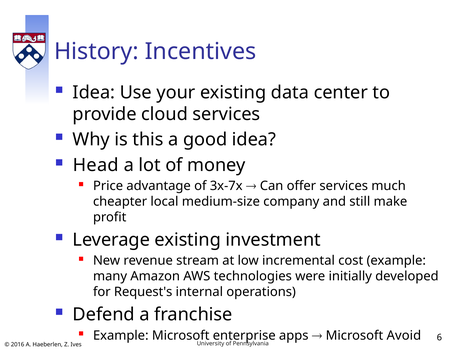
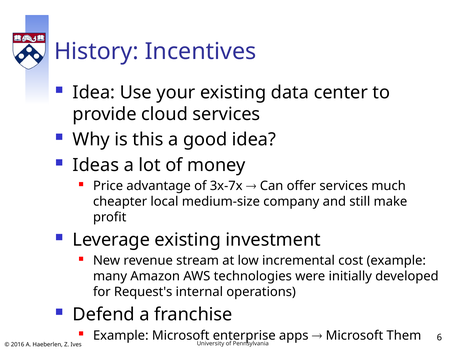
Head: Head -> Ideas
Avoid: Avoid -> Them
